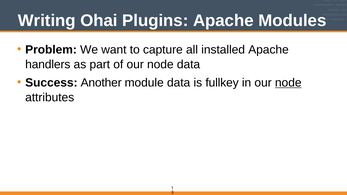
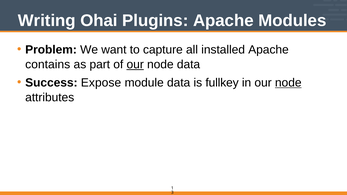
handlers: handlers -> contains
our at (135, 65) underline: none -> present
Another: Another -> Expose
